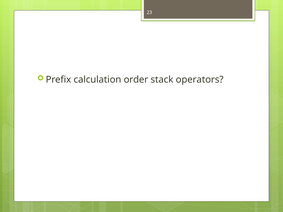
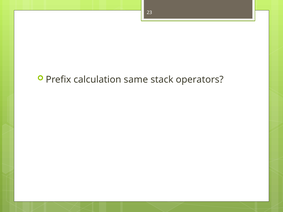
order: order -> same
